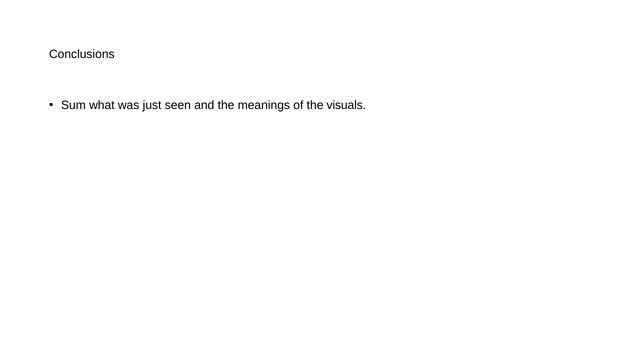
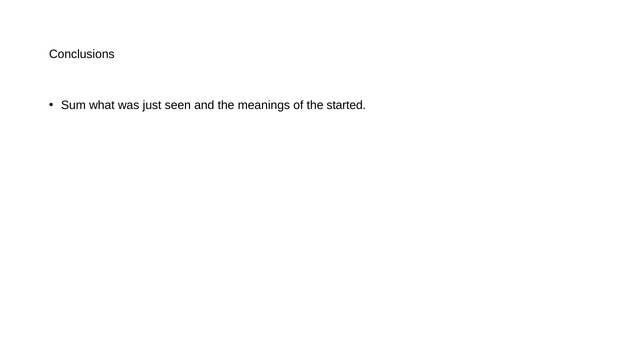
visuals: visuals -> started
